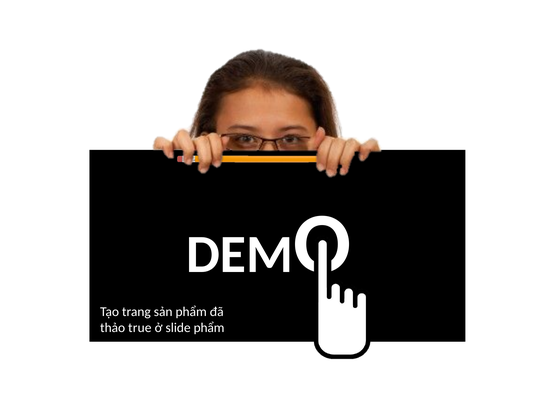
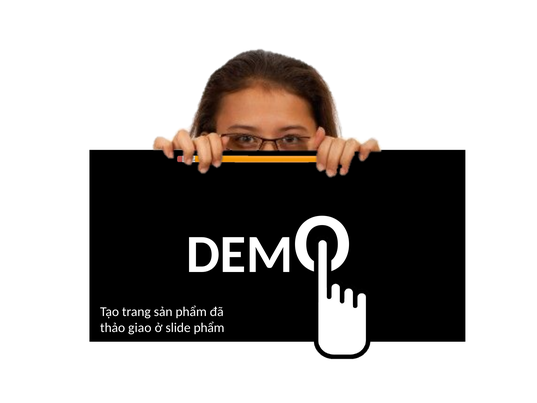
true: true -> giao
